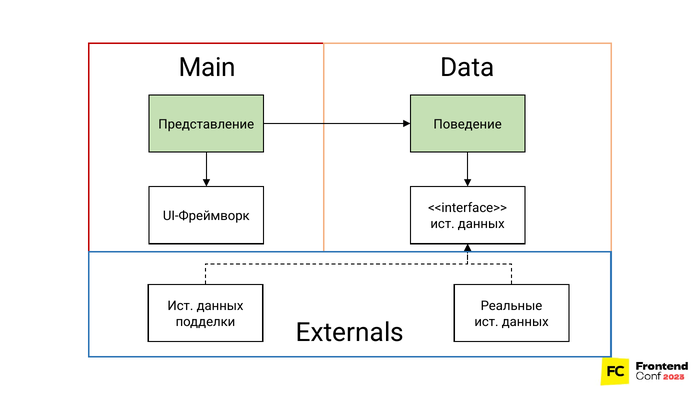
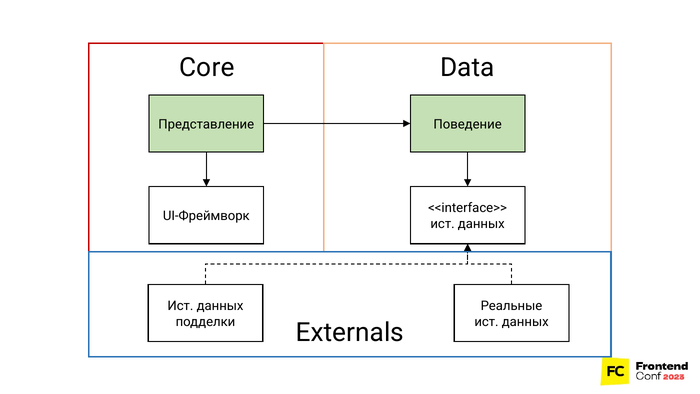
Main: Main -> Core
